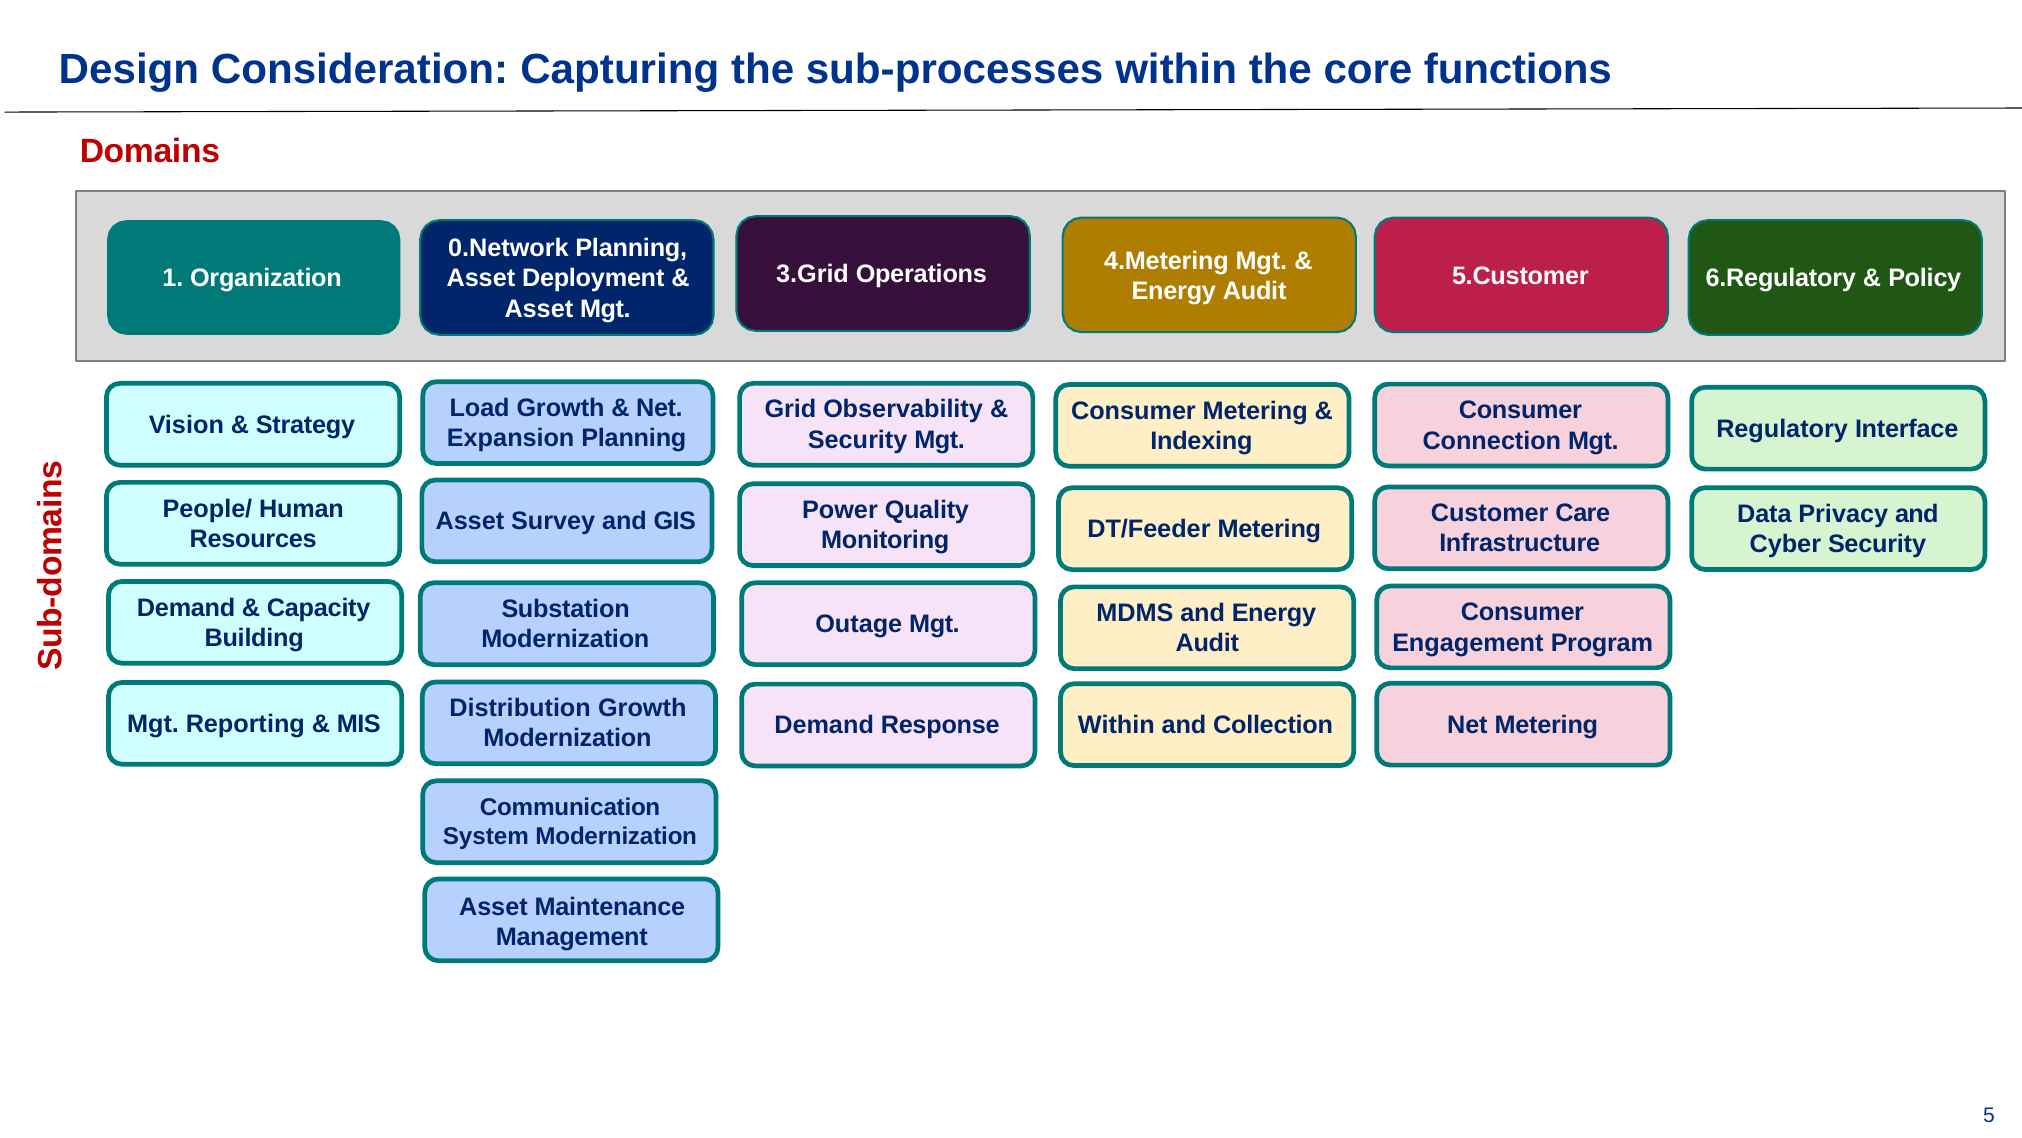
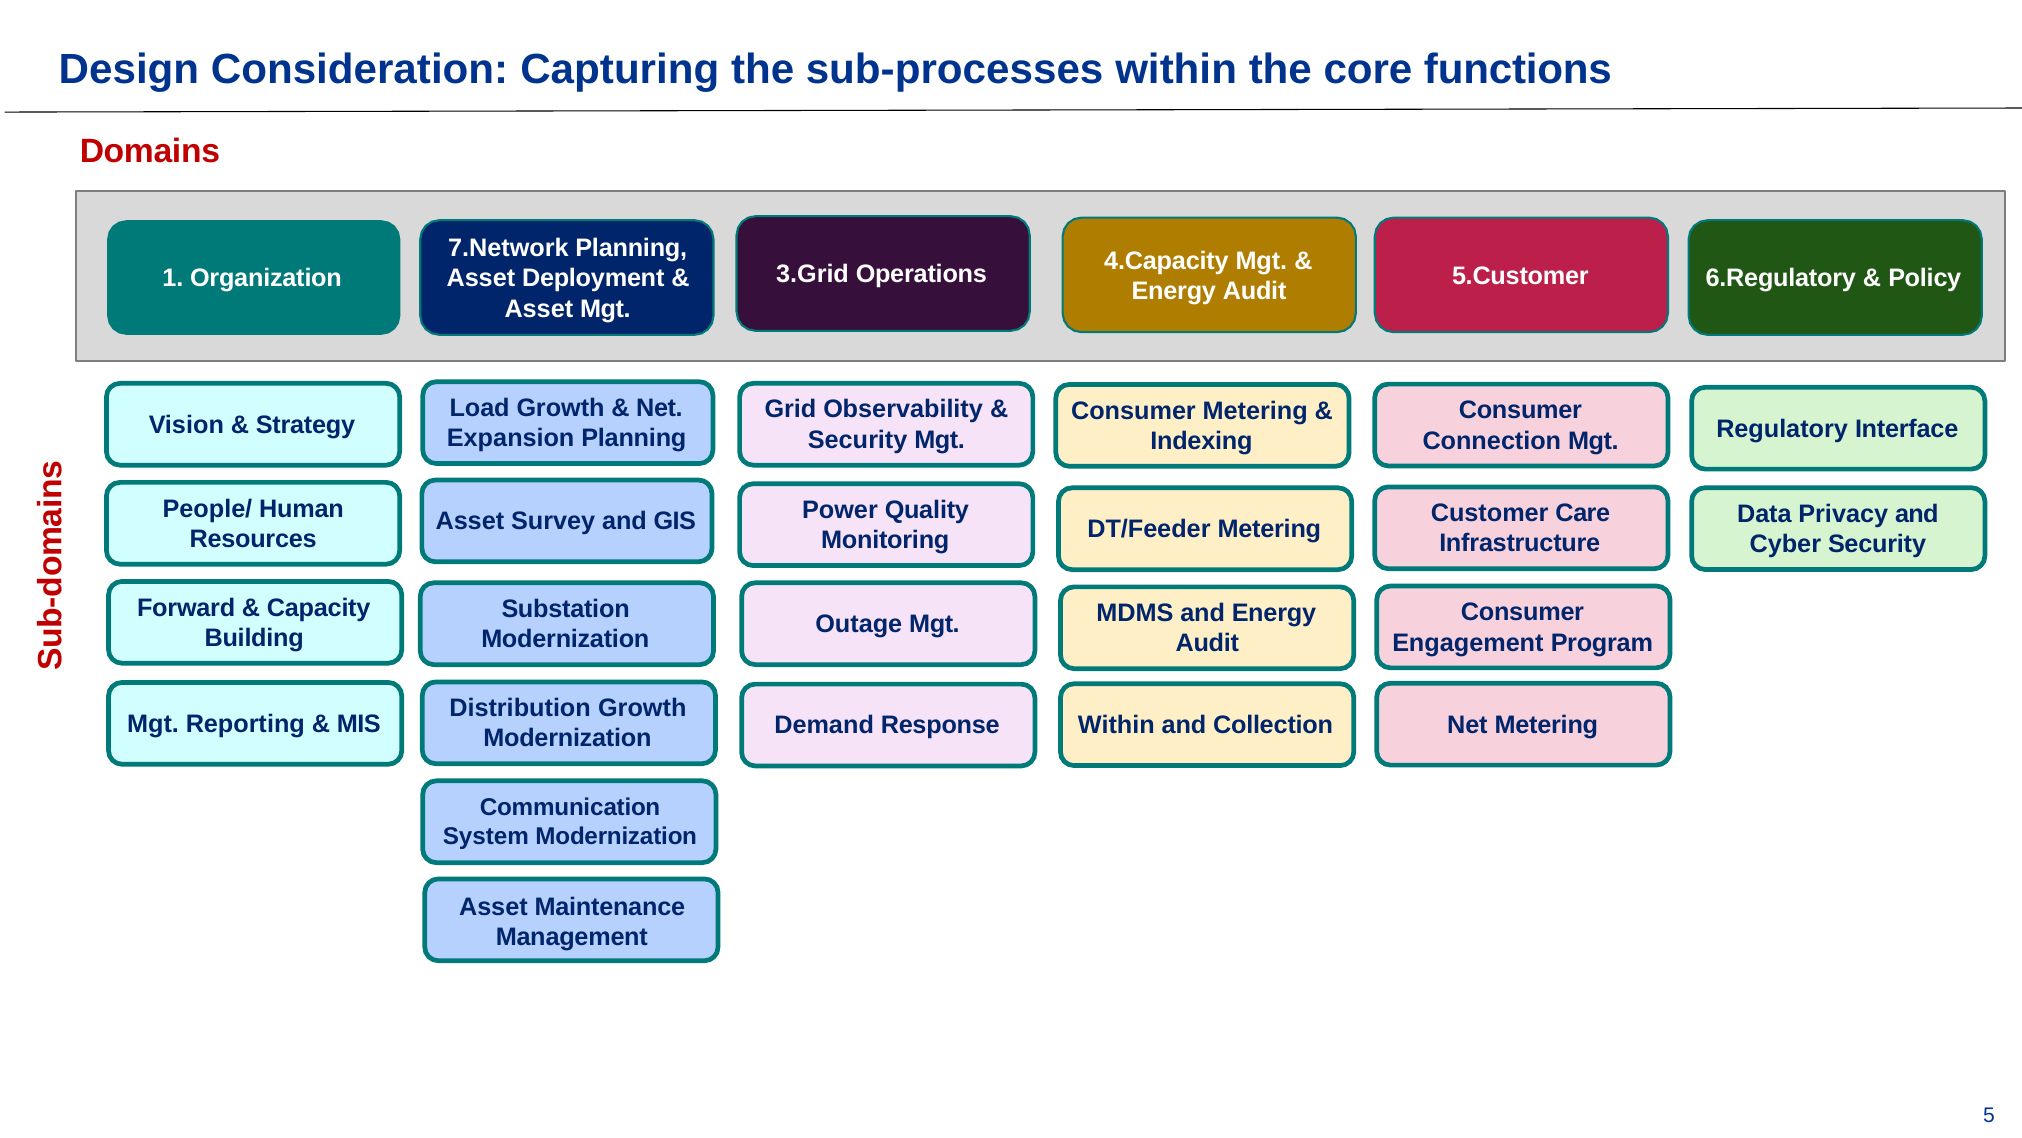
0.Network: 0.Network -> 7.Network
4.Metering: 4.Metering -> 4.Capacity
Demand at (186, 607): Demand -> Forward
